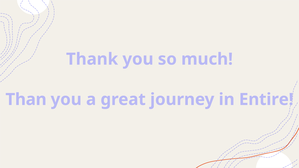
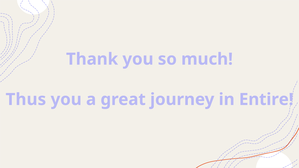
Than: Than -> Thus
